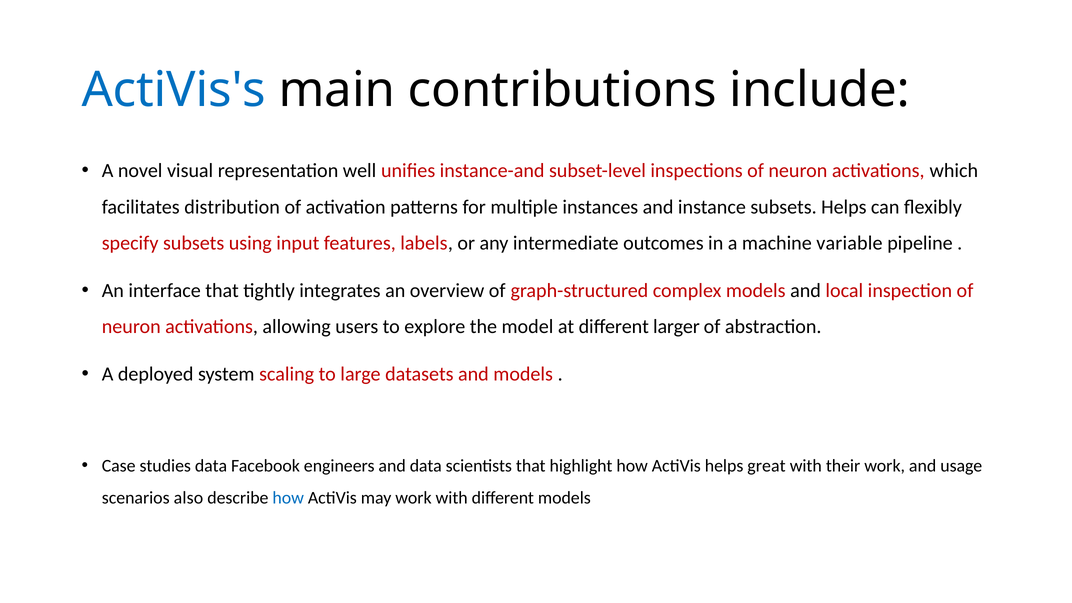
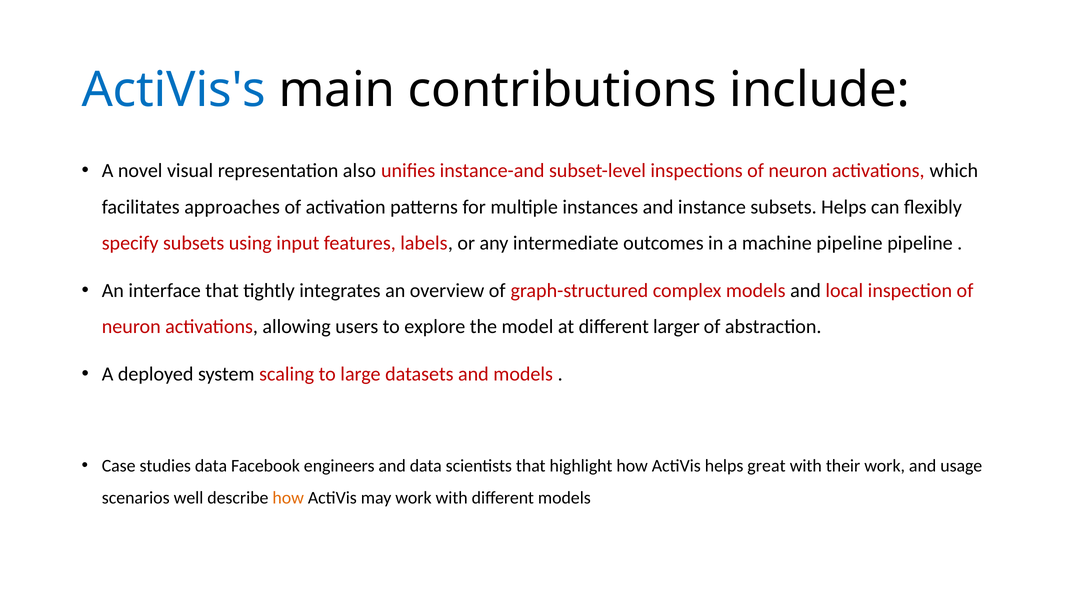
well: well -> also
distribution: distribution -> approaches
machine variable: variable -> pipeline
also: also -> well
how at (288, 498) colour: blue -> orange
